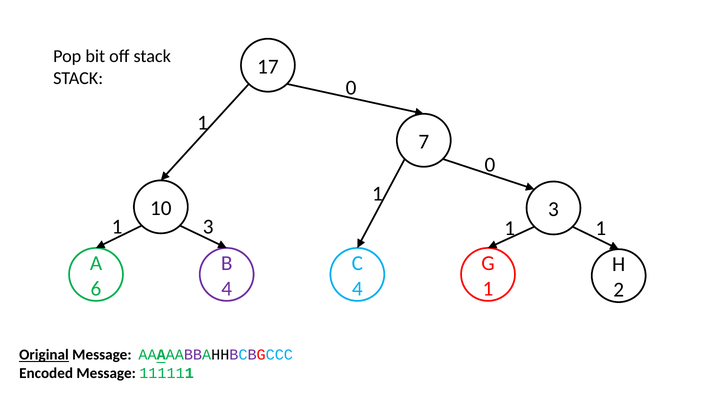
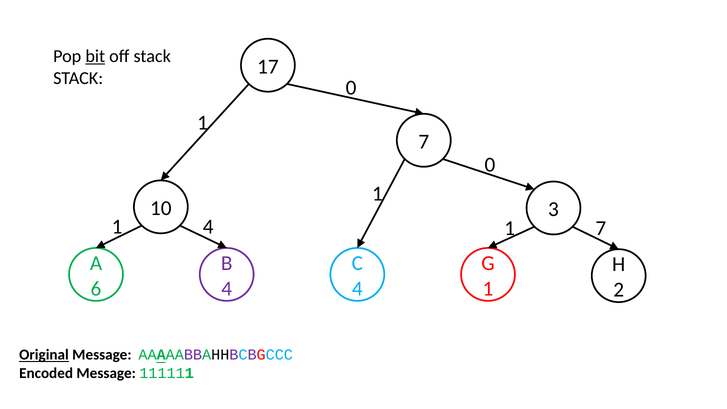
bit underline: none -> present
1 3: 3 -> 4
1 1: 1 -> 7
